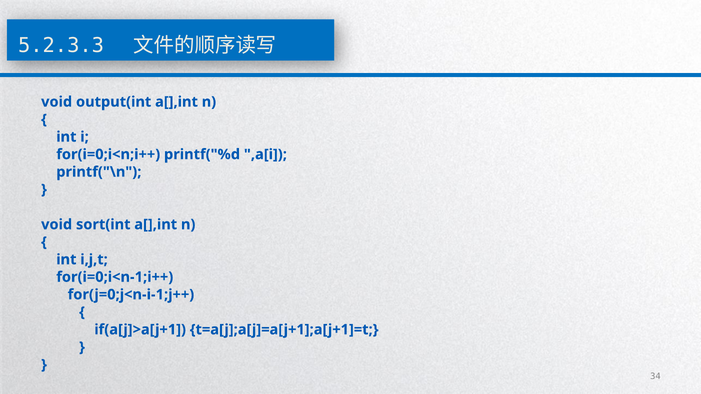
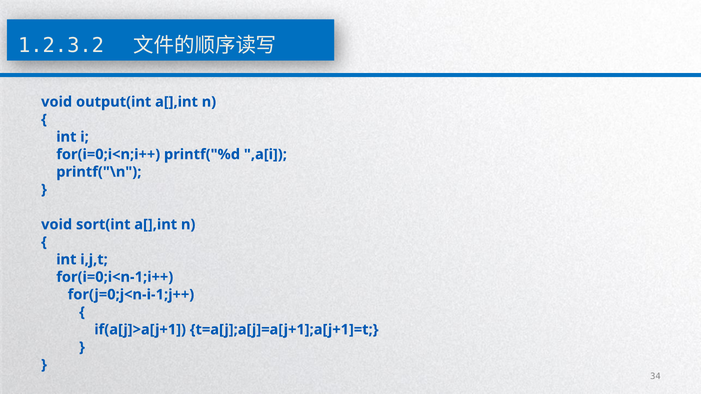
5.2.3.3: 5.2.3.3 -> 1.2.3.2
